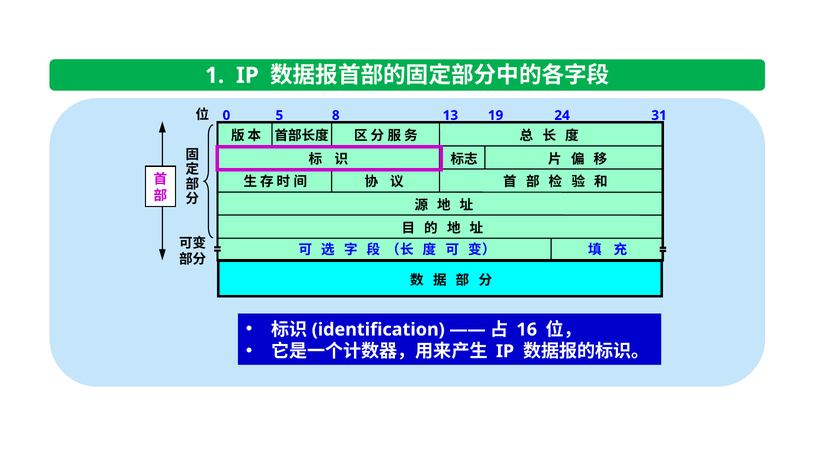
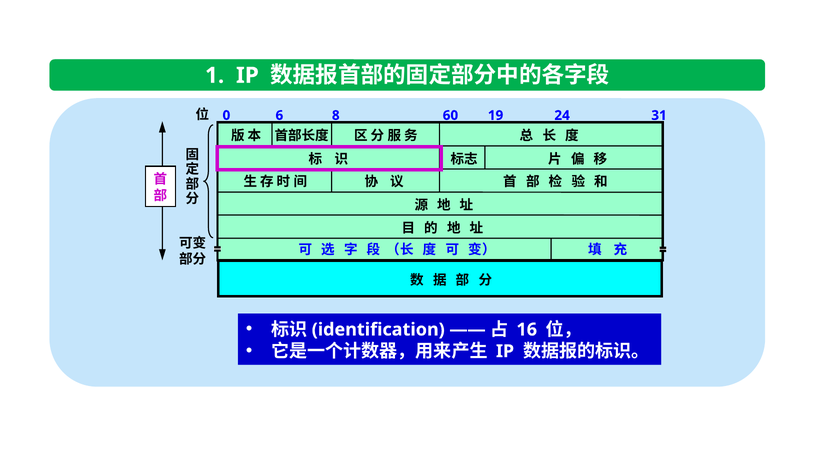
5: 5 -> 6
13: 13 -> 60
